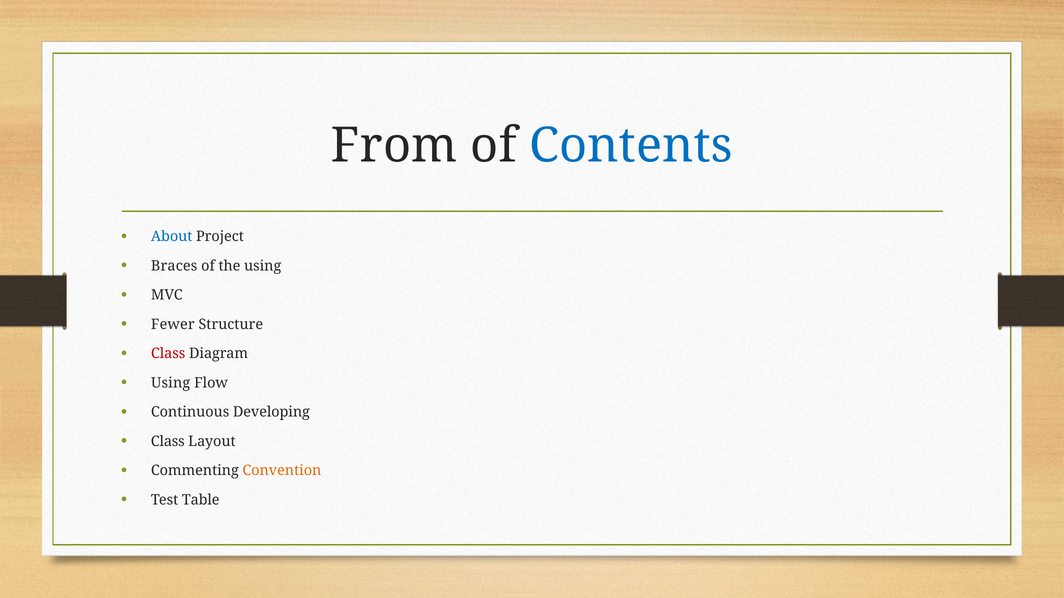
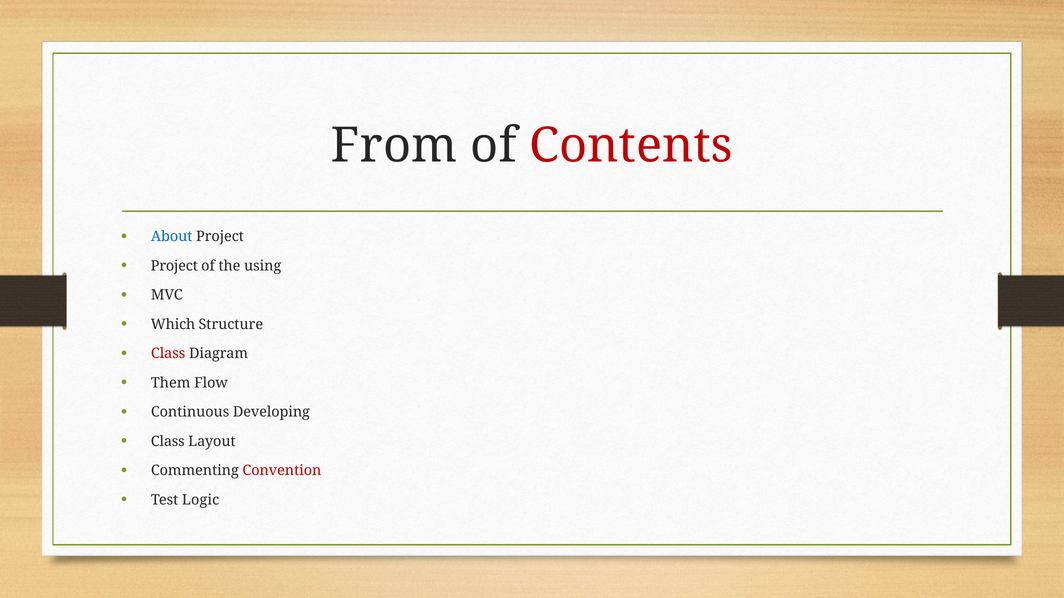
Contents colour: blue -> red
Braces at (174, 266): Braces -> Project
Fewer: Fewer -> Which
Using at (171, 383): Using -> Them
Convention colour: orange -> red
Table: Table -> Logic
